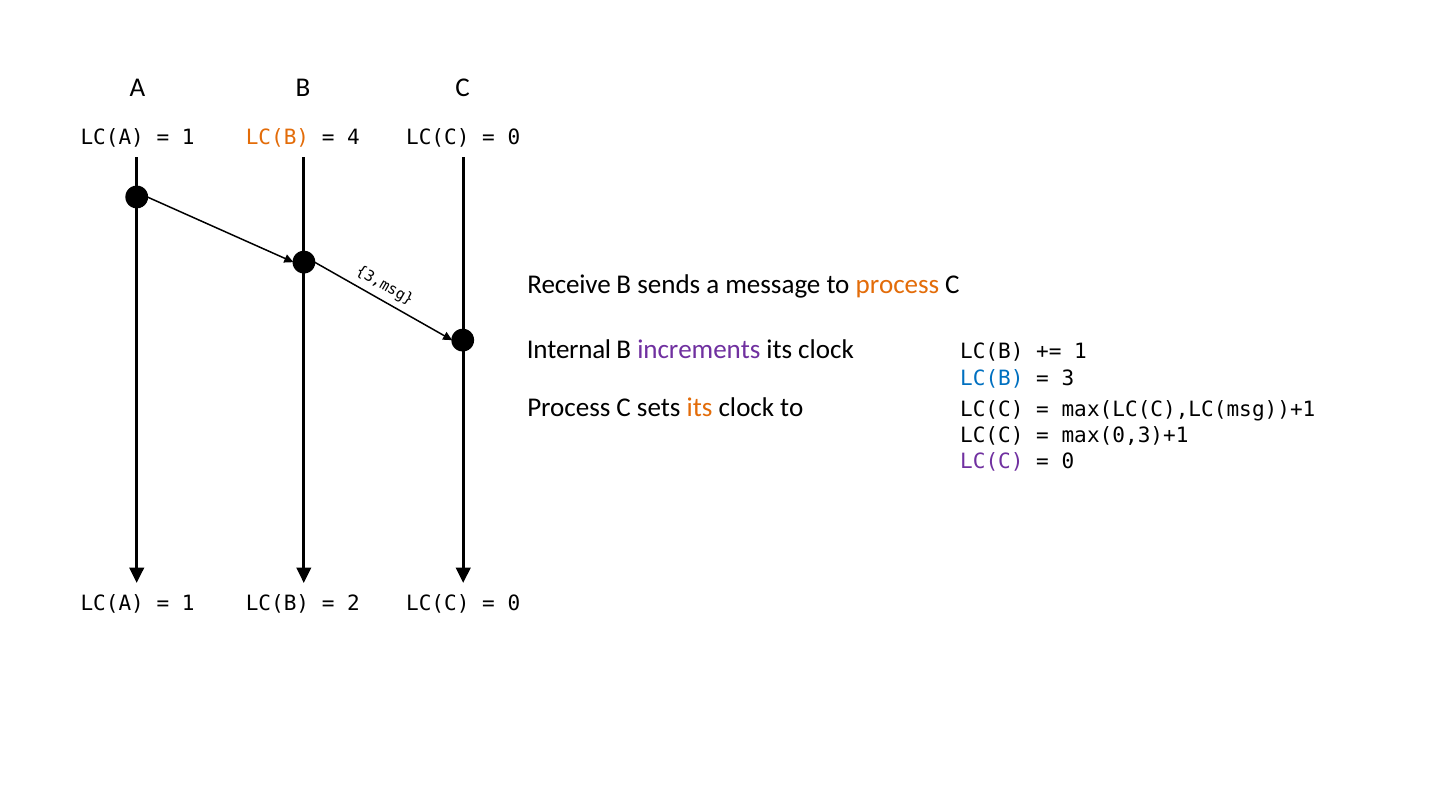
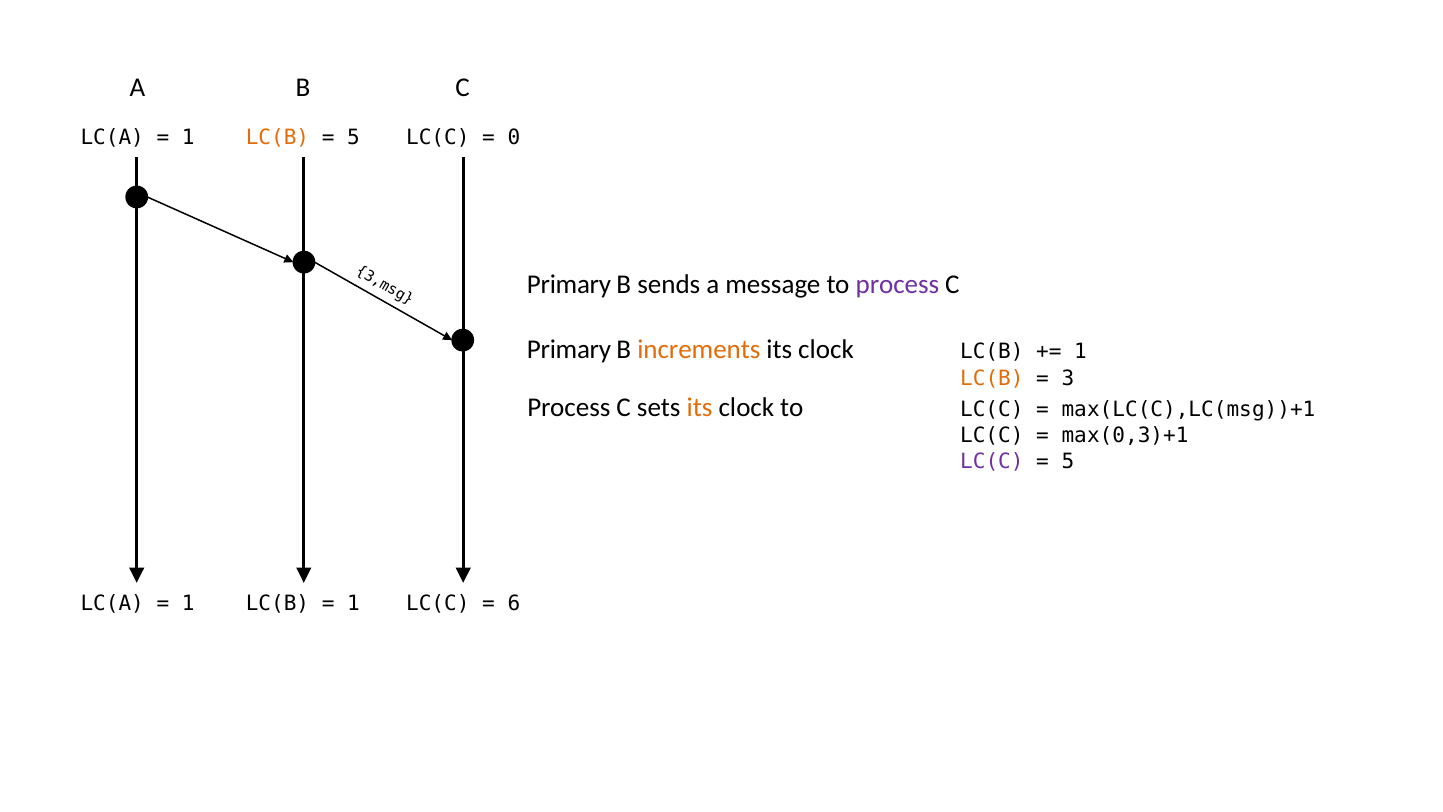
4 at (354, 138): 4 -> 5
Receive at (569, 285): Receive -> Primary
process at (897, 285) colour: orange -> purple
Internal at (569, 350): Internal -> Primary
increments colour: purple -> orange
LC(B at (992, 378) colour: blue -> orange
0 at (1068, 461): 0 -> 5
2 at (354, 604): 2 -> 1
0 at (514, 604): 0 -> 6
